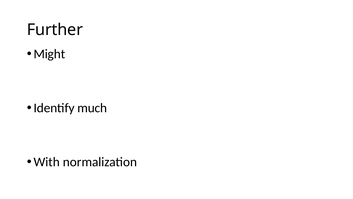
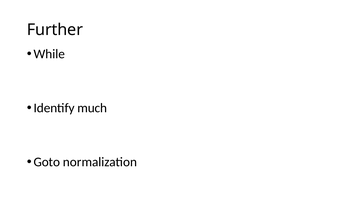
Might: Might -> While
With: With -> Goto
